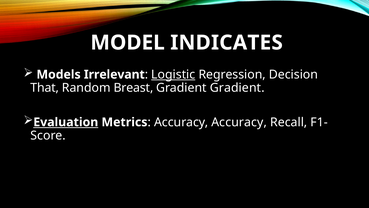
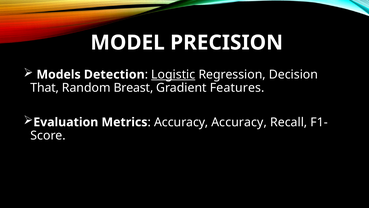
INDICATES: INDICATES -> PRECISION
Irrelevant: Irrelevant -> Detection
Gradient Gradient: Gradient -> Features
Evaluation underline: present -> none
